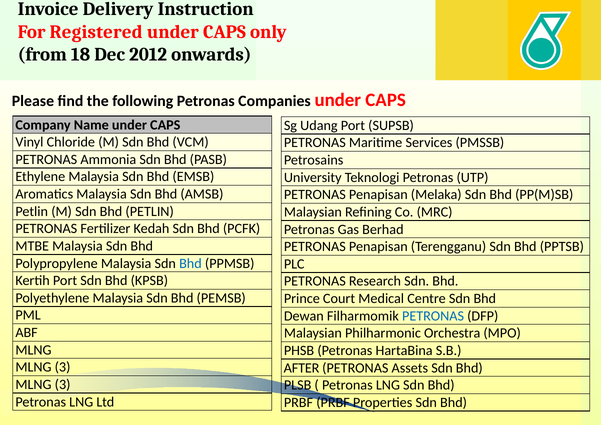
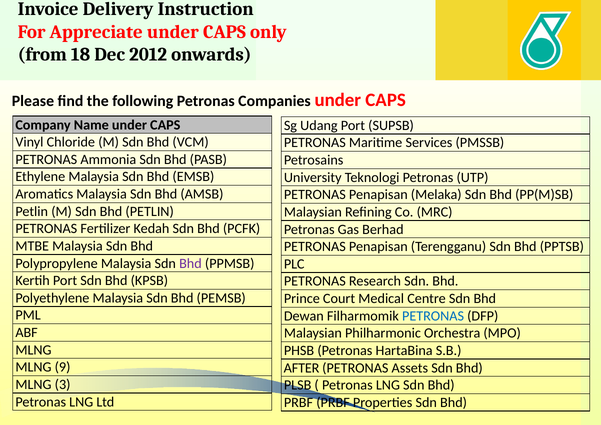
Registered: Registered -> Appreciate
Bhd at (190, 264) colour: blue -> purple
3 at (63, 367): 3 -> 9
